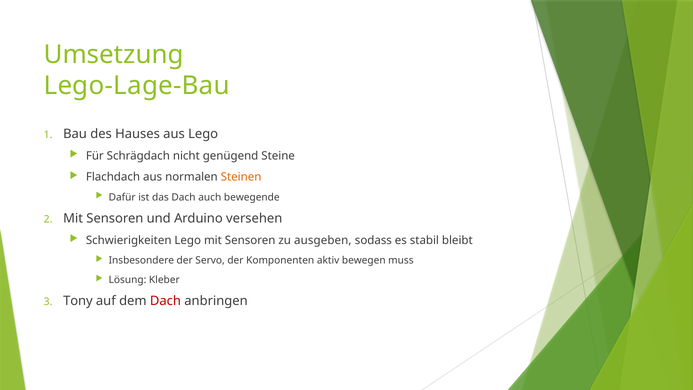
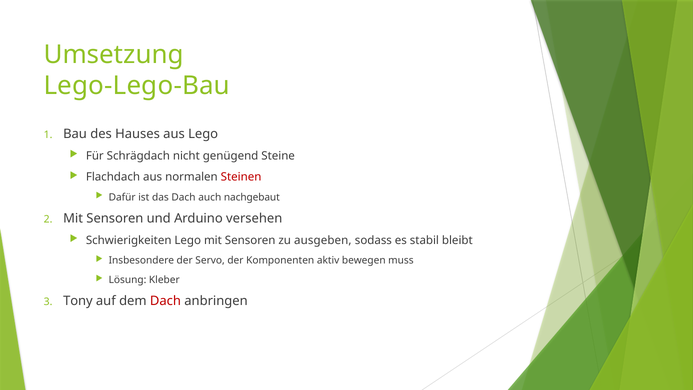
Lego-Lage-Bau: Lego-Lage-Bau -> Lego-Lego-Bau
Steinen colour: orange -> red
bewegende: bewegende -> nachgebaut
